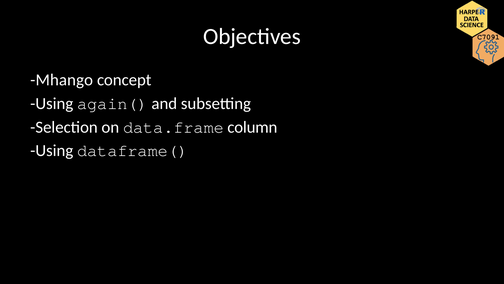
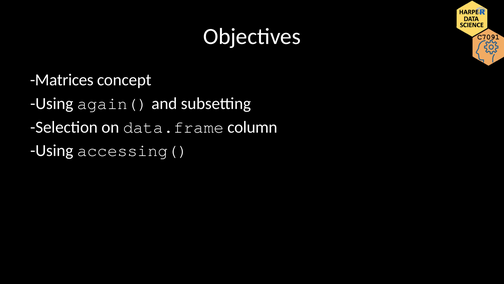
Mhango: Mhango -> Matrices
dataframe(: dataframe( -> accessing(
